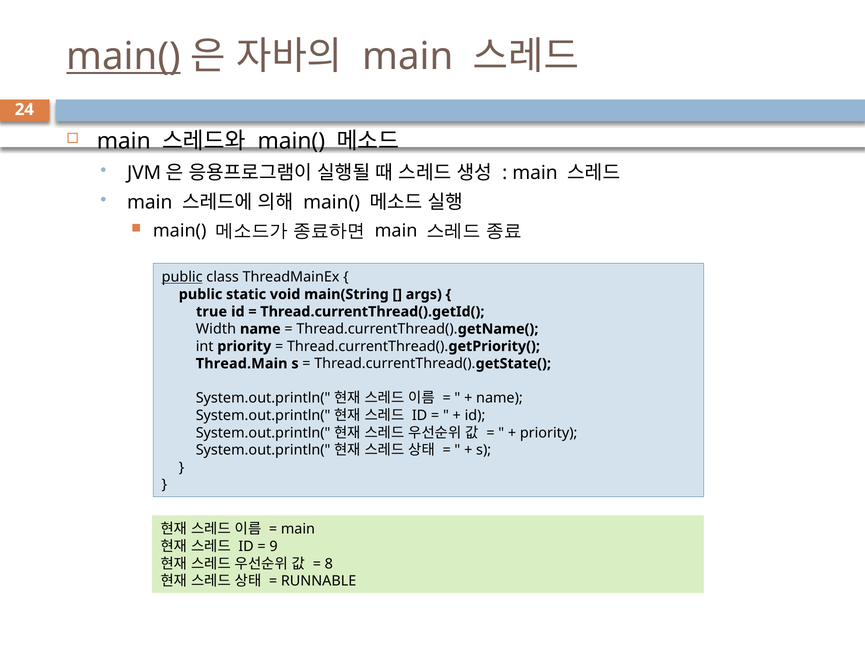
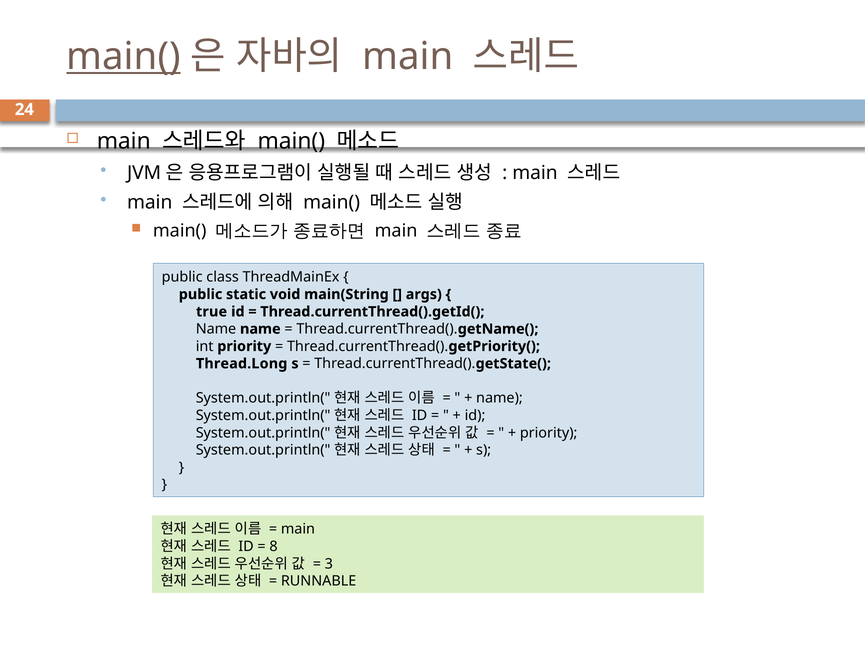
public at (182, 277) underline: present -> none
Width at (216, 329): Width -> Name
Thread.Main: Thread.Main -> Thread.Long
9: 9 -> 8
8: 8 -> 3
